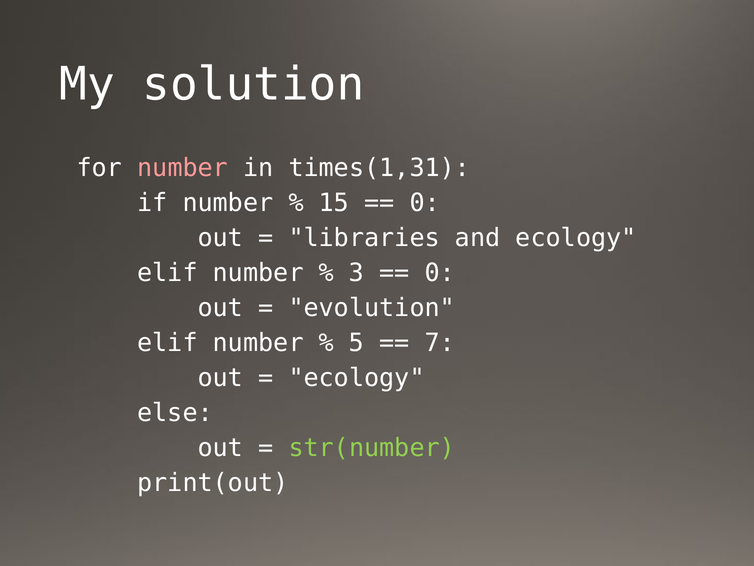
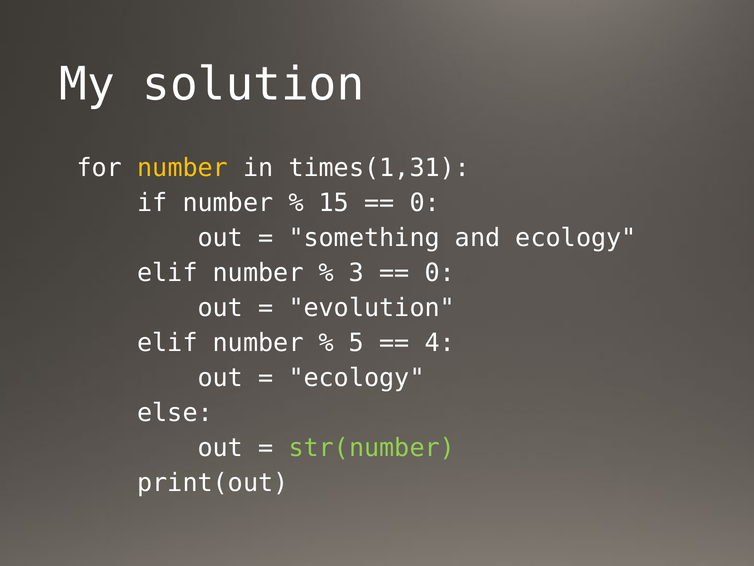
number at (183, 168) colour: pink -> yellow
libraries: libraries -> something
7: 7 -> 4
